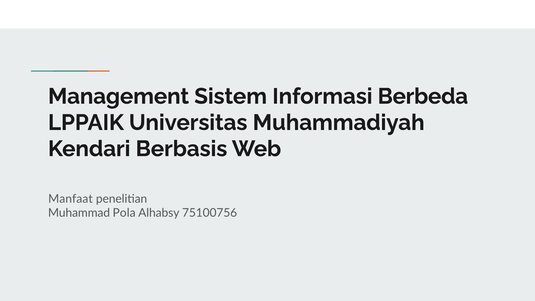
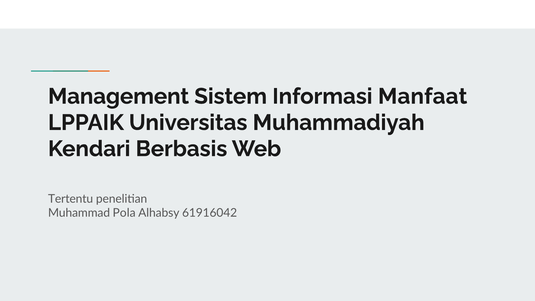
Berbeda: Berbeda -> Manfaat
Manfaat: Manfaat -> Tertentu
75100756: 75100756 -> 61916042
